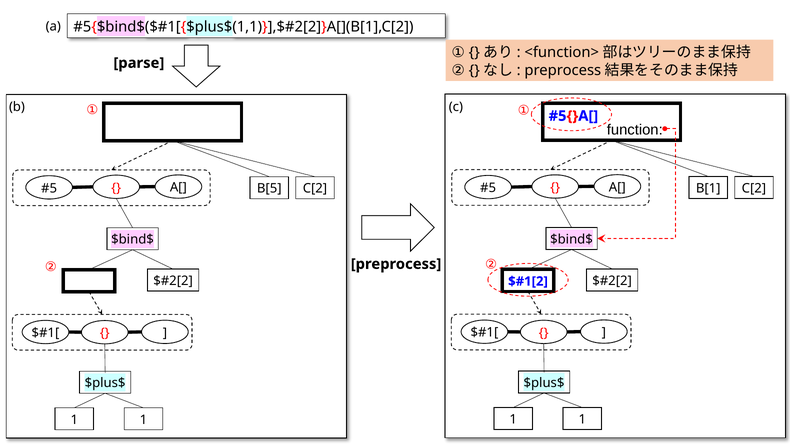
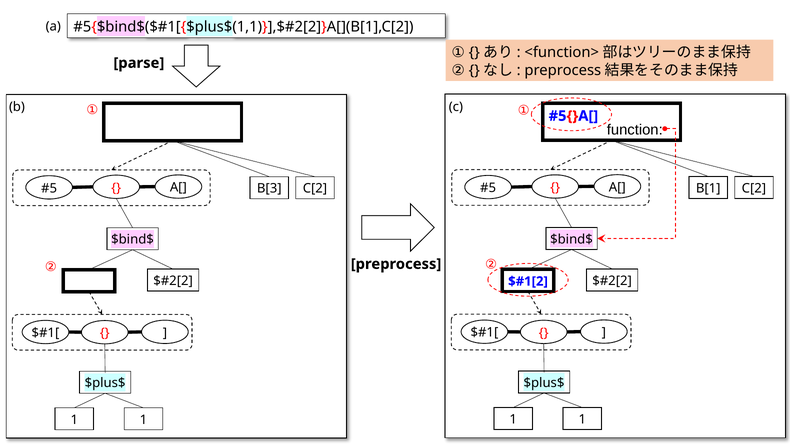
B[5: B[5 -> B[3
